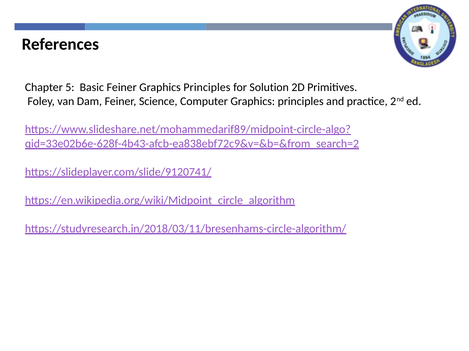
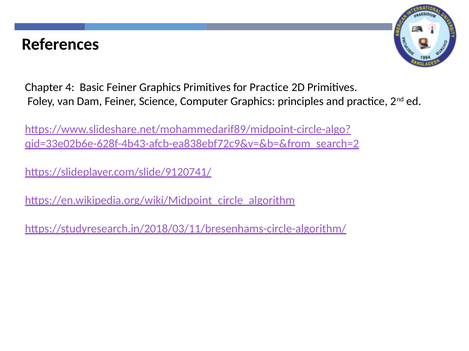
5: 5 -> 4
Principles at (207, 87): Principles -> Primitives
for Solution: Solution -> Practice
